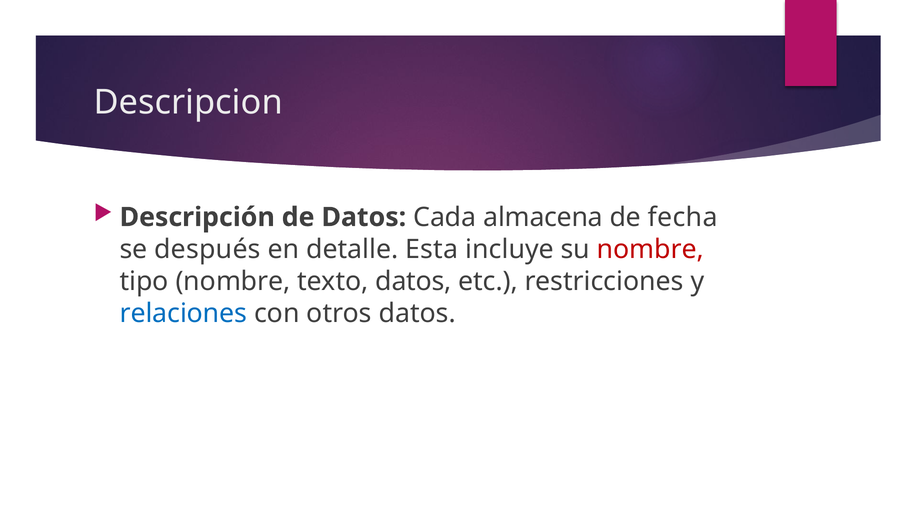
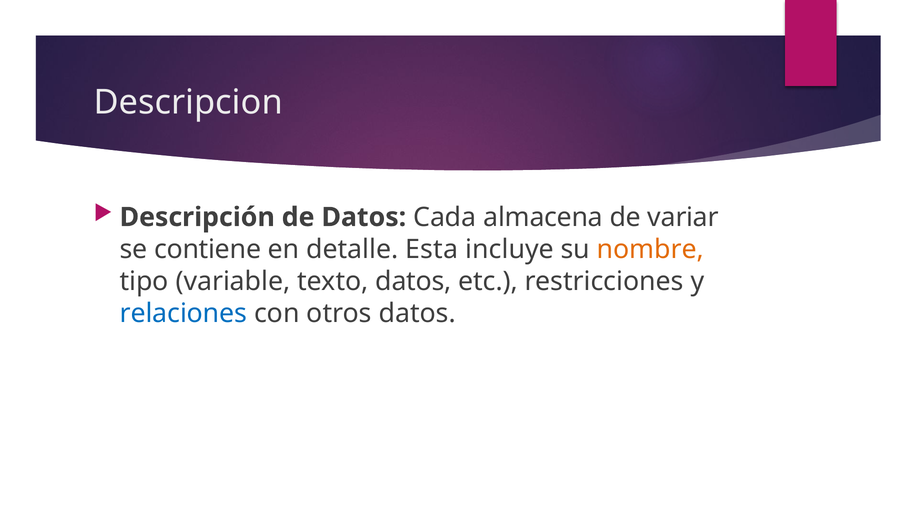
fecha: fecha -> variar
después: después -> contiene
nombre at (650, 249) colour: red -> orange
tipo nombre: nombre -> variable
